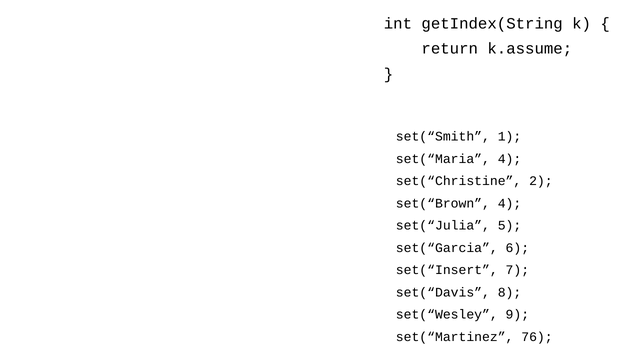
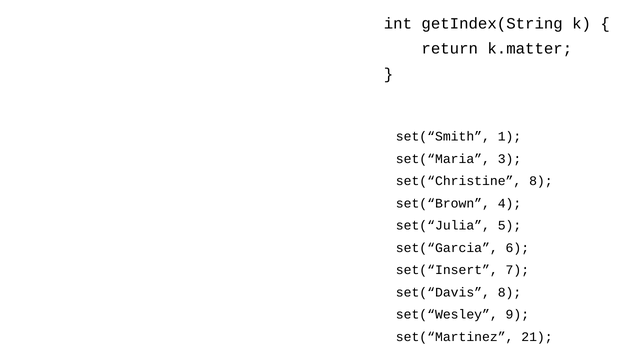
k.assume: k.assume -> k.matter
set(“Maria 4: 4 -> 3
set(“Christine 2: 2 -> 8
76: 76 -> 21
